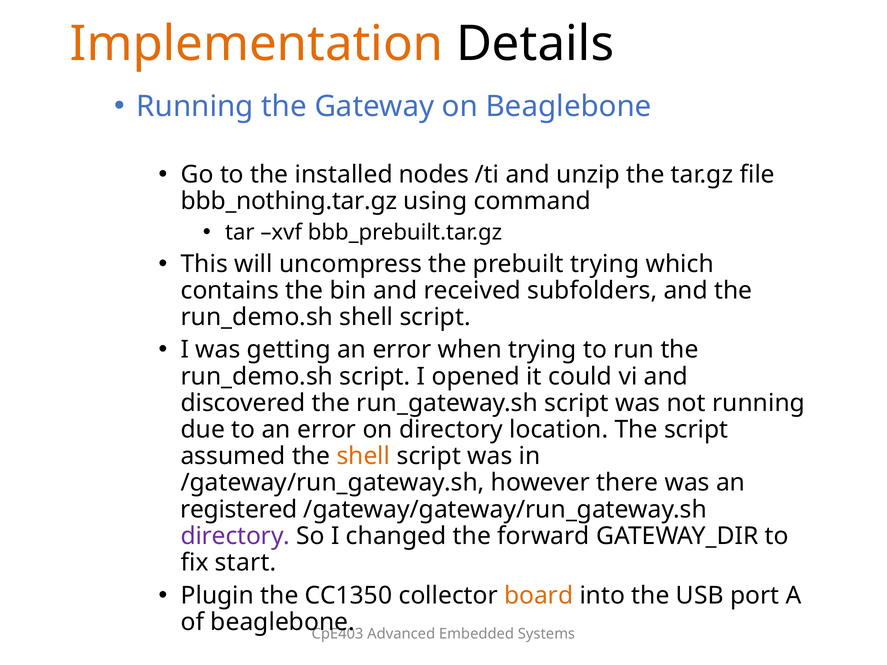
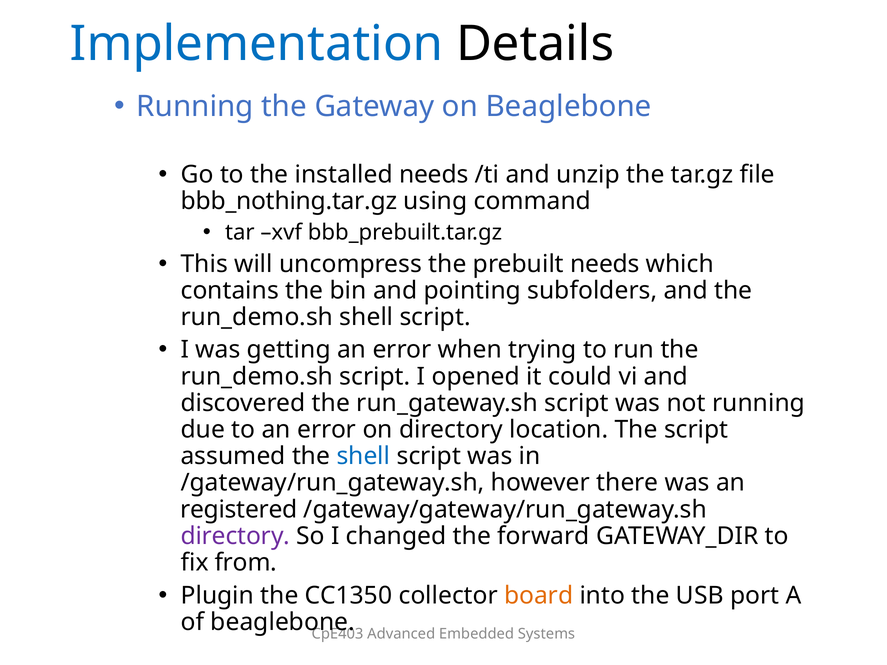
Implementation colour: orange -> blue
installed nodes: nodes -> needs
prebuilt trying: trying -> needs
received: received -> pointing
shell at (363, 456) colour: orange -> blue
start: start -> from
